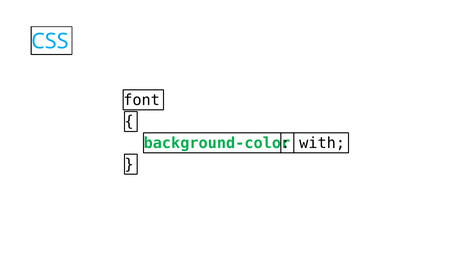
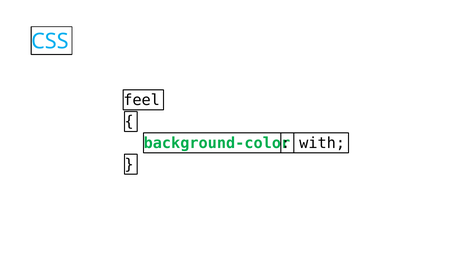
font: font -> feel
